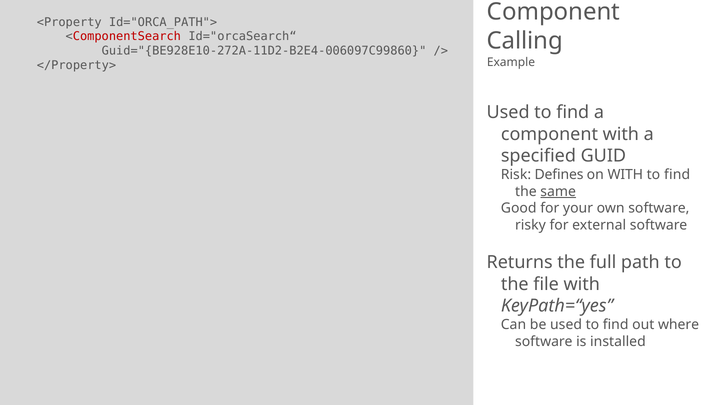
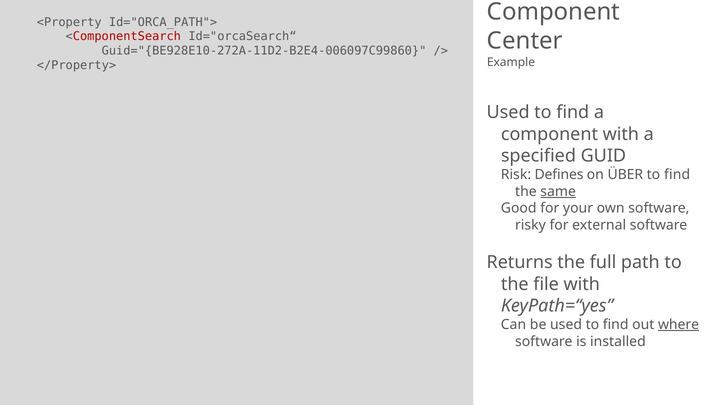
Calling: Calling -> Center
on WITH: WITH -> ÜBER
where underline: none -> present
